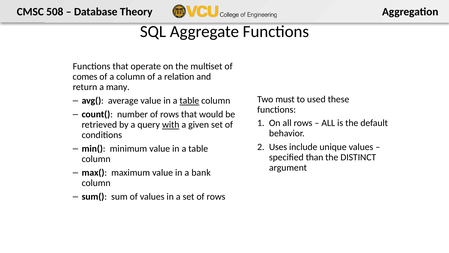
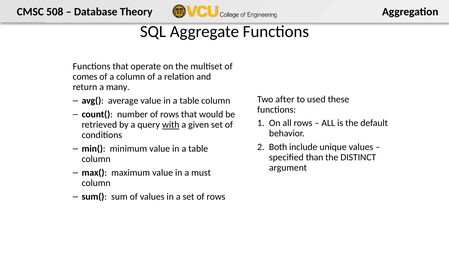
must: must -> after
table at (189, 101) underline: present -> none
Uses: Uses -> Both
bank: bank -> must
